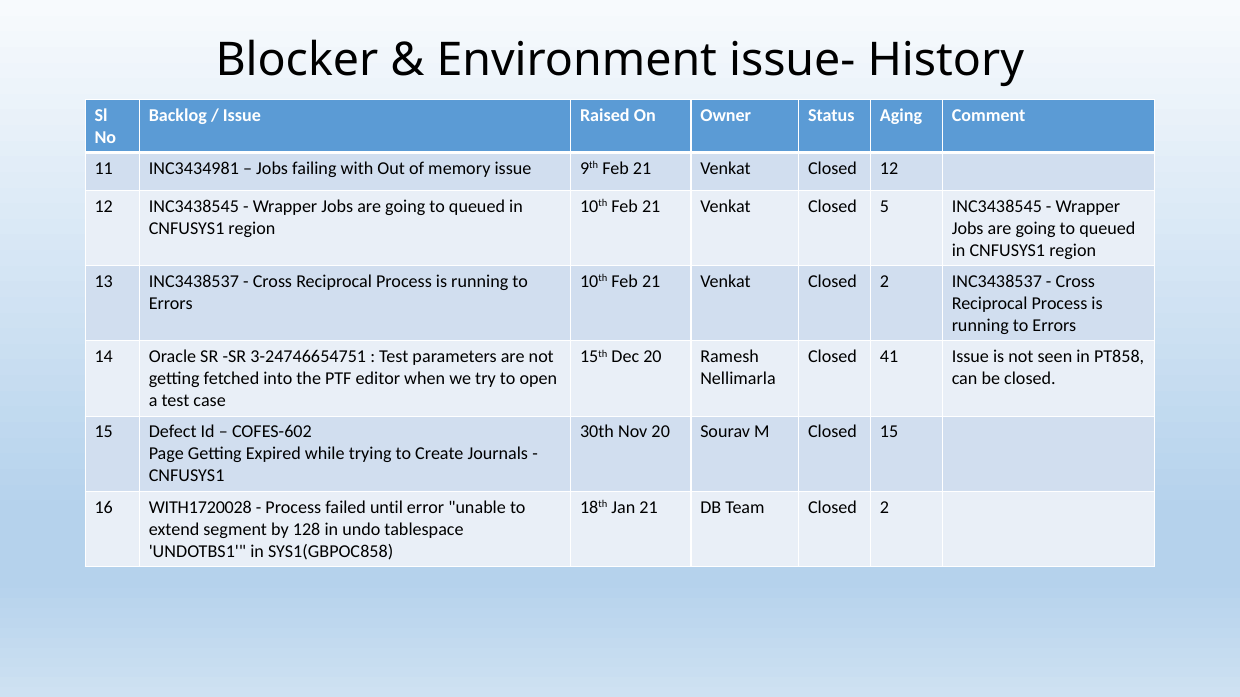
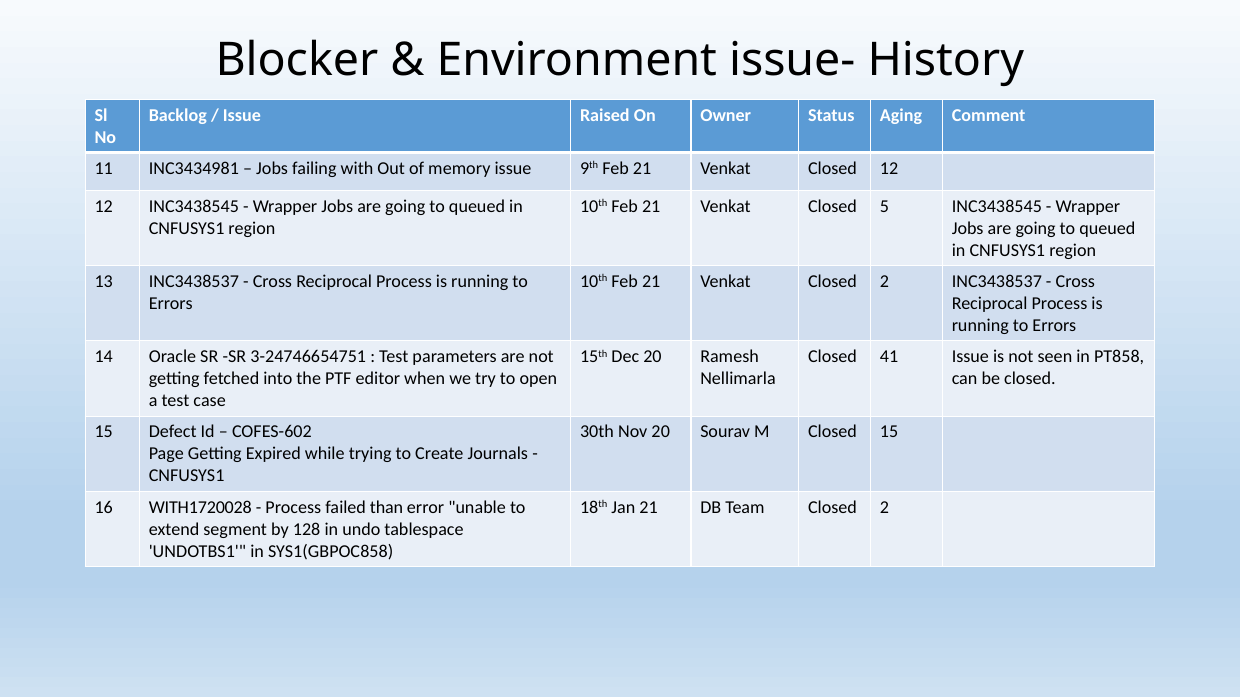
until: until -> than
